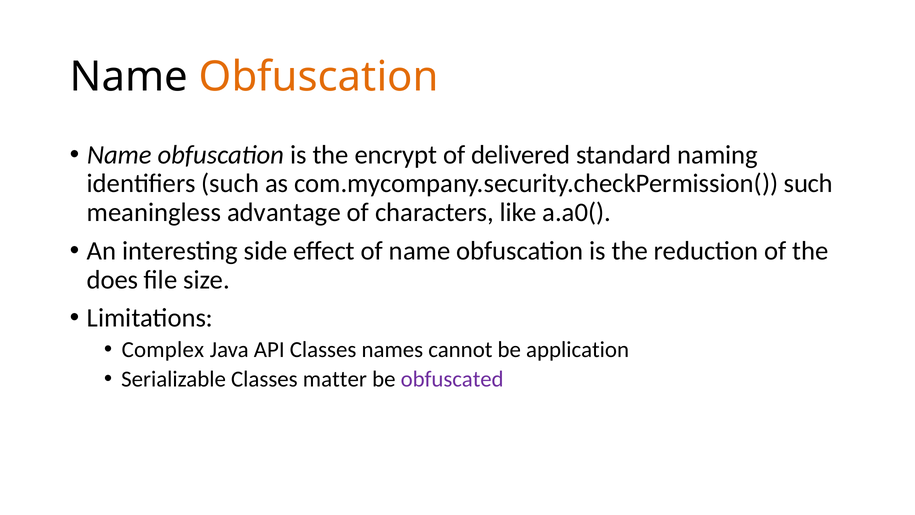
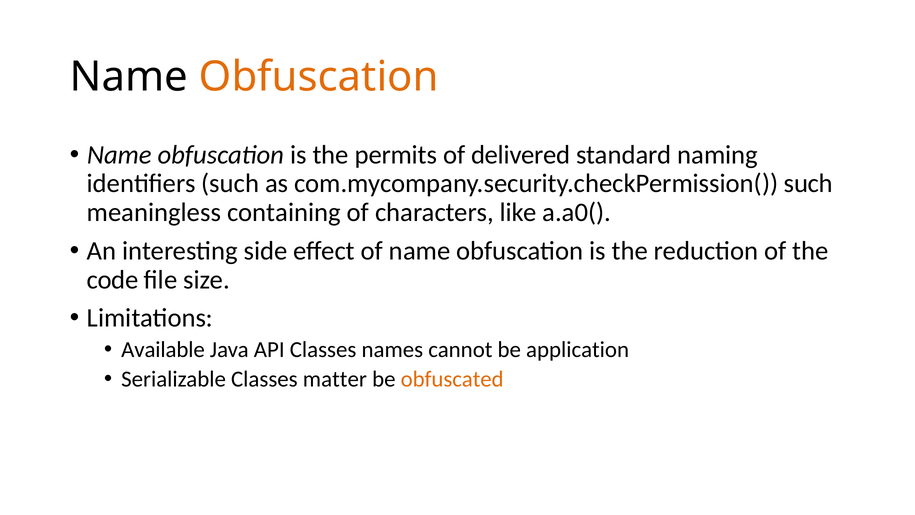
encrypt: encrypt -> permits
advantage: advantage -> containing
does: does -> code
Complex: Complex -> Available
obfuscated colour: purple -> orange
